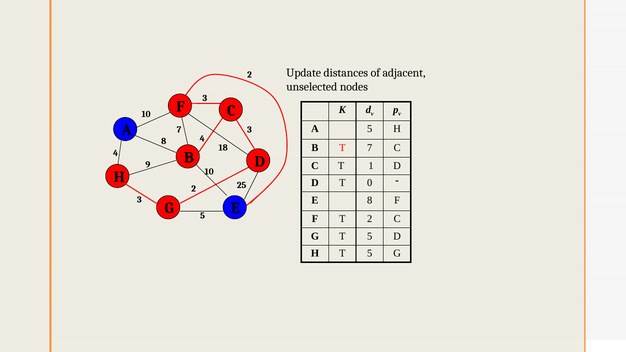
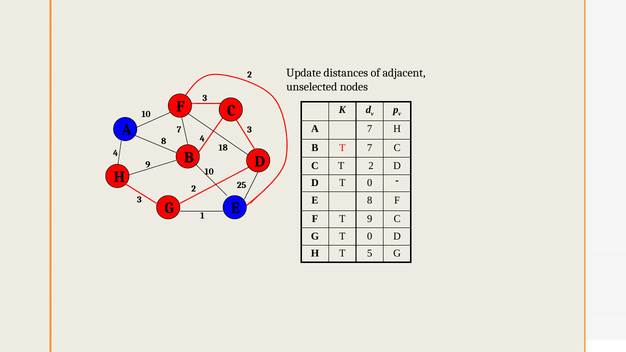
A 5: 5 -> 7
T 1: 1 -> 2
G 5: 5 -> 1
T 2: 2 -> 9
G T 5: 5 -> 0
